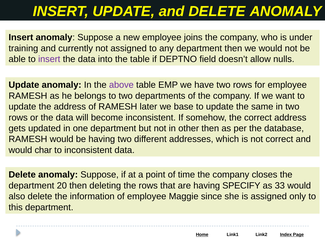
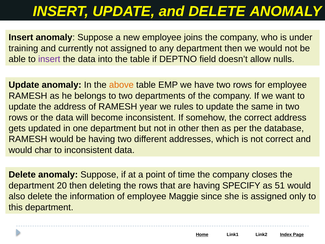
above colour: purple -> orange
later: later -> year
base: base -> rules
33: 33 -> 51
